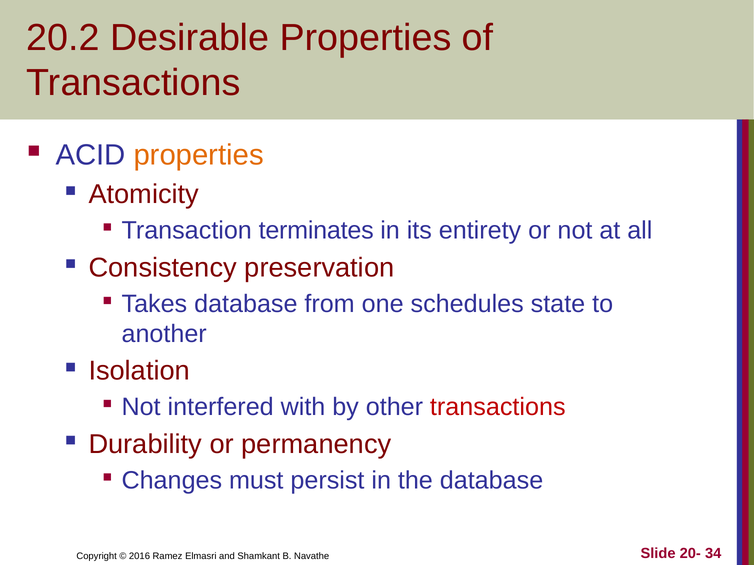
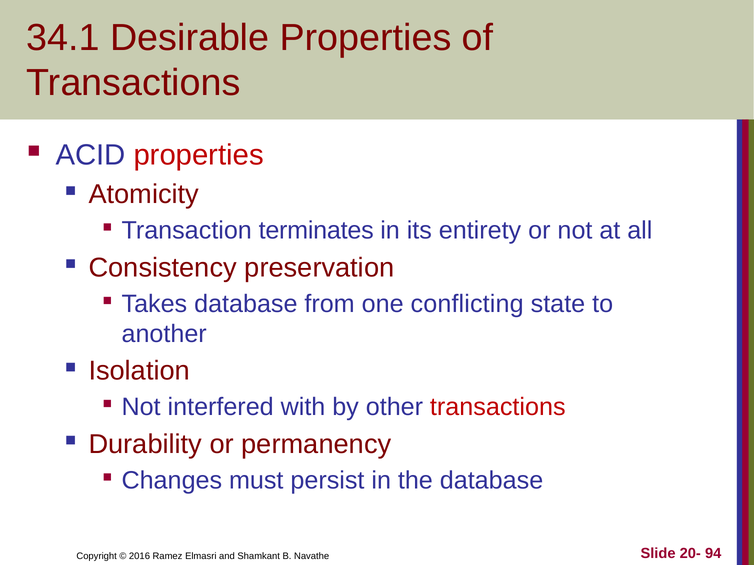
20.2: 20.2 -> 34.1
properties at (199, 155) colour: orange -> red
schedules: schedules -> conflicting
34: 34 -> 94
